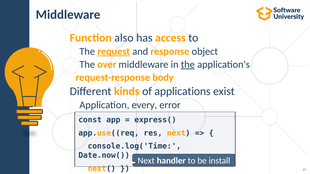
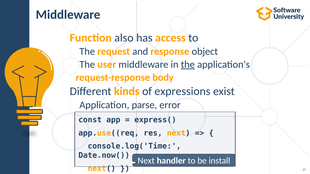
request underline: present -> none
over: over -> user
applications: applications -> expressions
every: every -> parse
